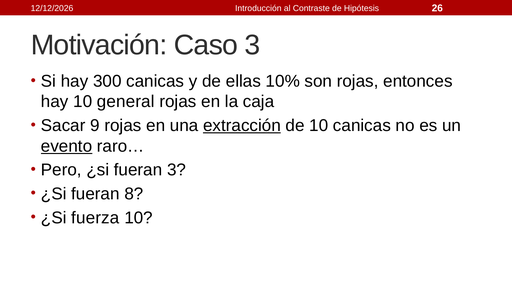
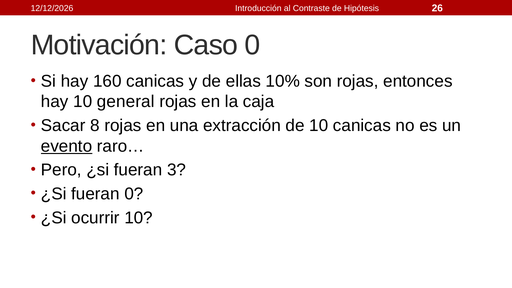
Caso 3: 3 -> 0
300: 300 -> 160
9: 9 -> 8
extracción underline: present -> none
fueran 8: 8 -> 0
fuerza: fuerza -> ocurrir
